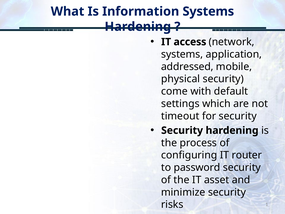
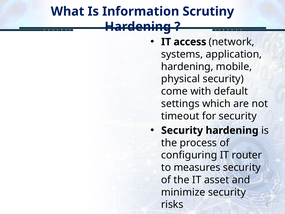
Information Systems: Systems -> Scrutiny
addressed at (187, 67): addressed -> hardening
password: password -> measures
